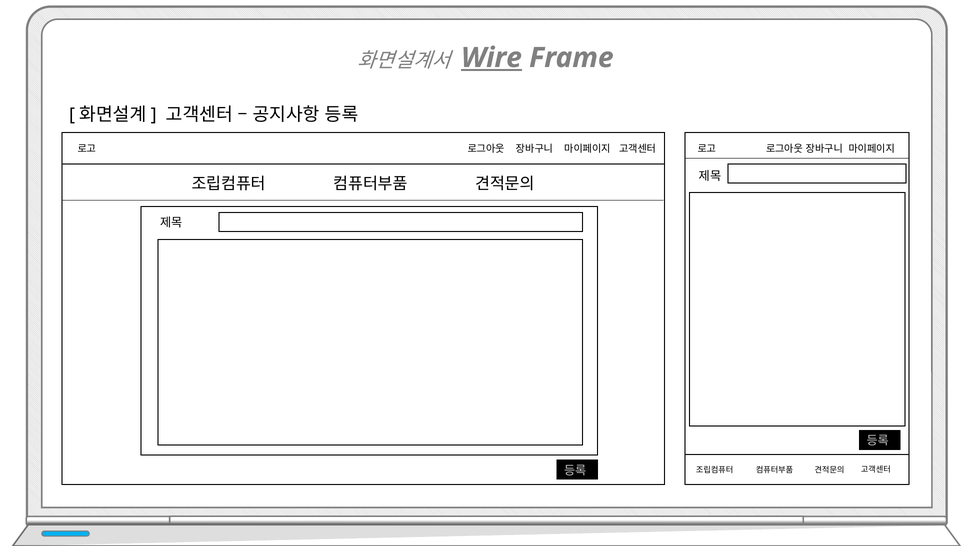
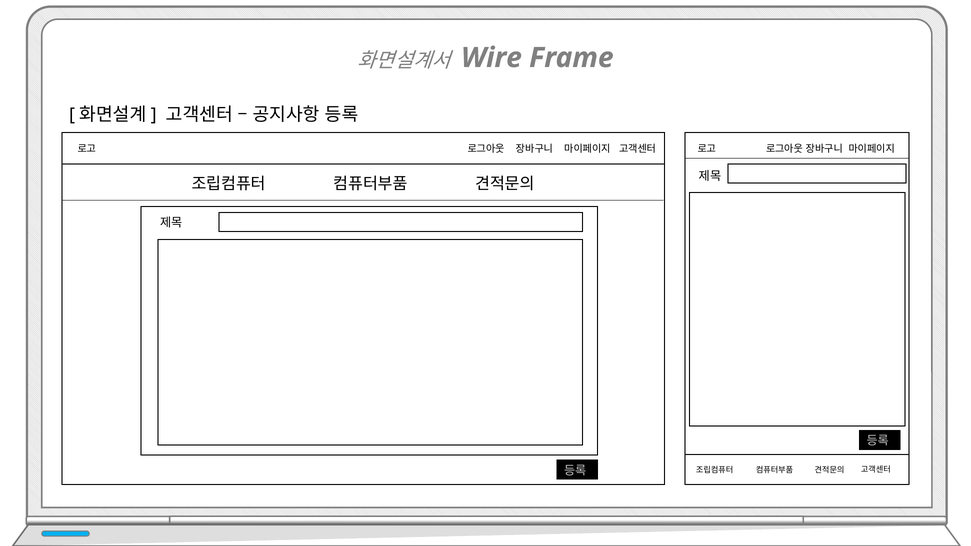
Wire underline: present -> none
